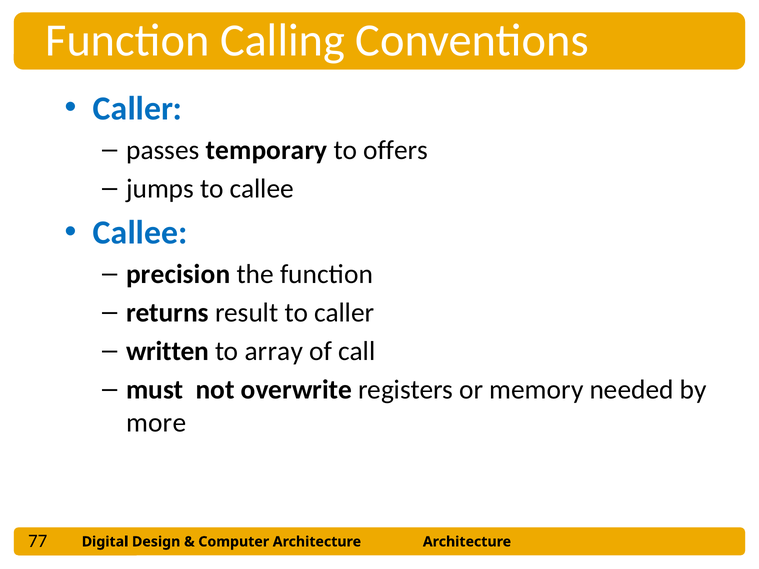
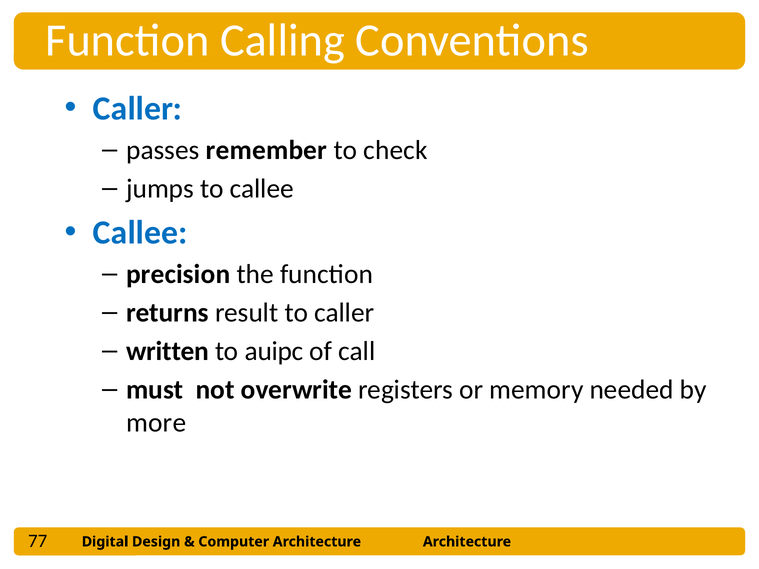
temporary: temporary -> remember
offers: offers -> check
array: array -> auipc
